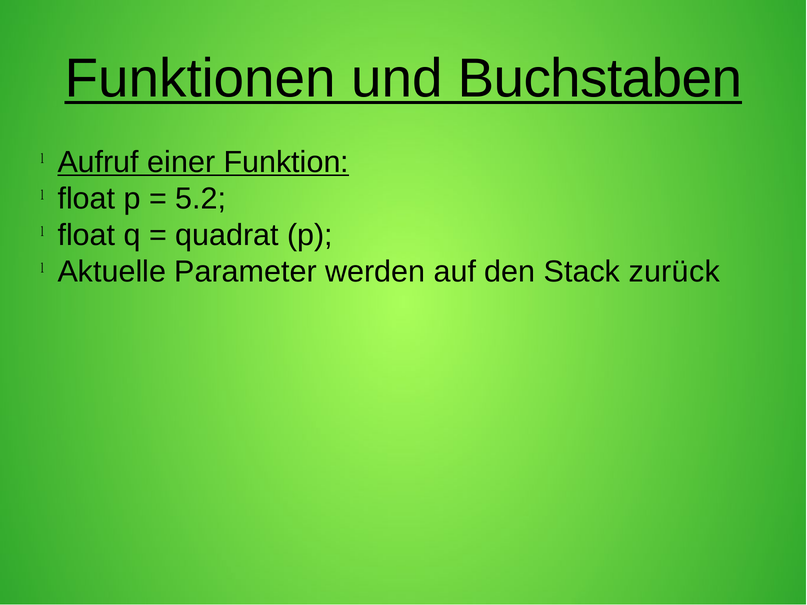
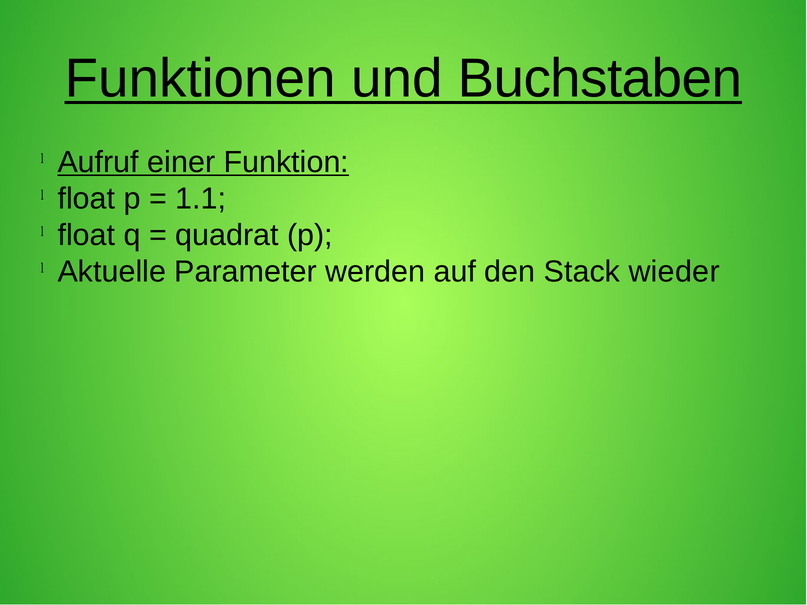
5.2: 5.2 -> 1.1
zurück: zurück -> wieder
